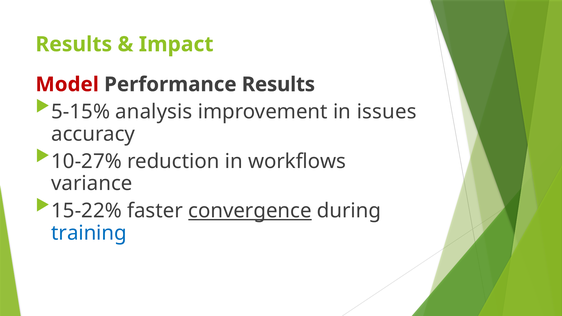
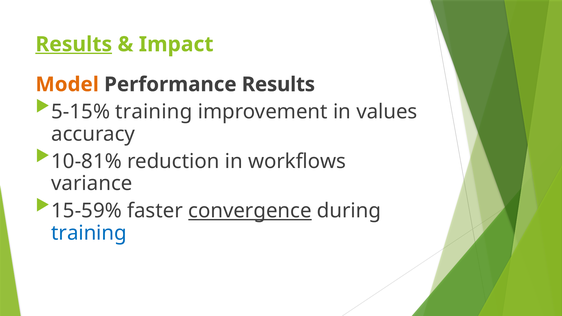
Results at (74, 44) underline: none -> present
Model colour: red -> orange
5-15% analysis: analysis -> training
issues: issues -> values
10-27%: 10-27% -> 10-81%
15-22%: 15-22% -> 15-59%
